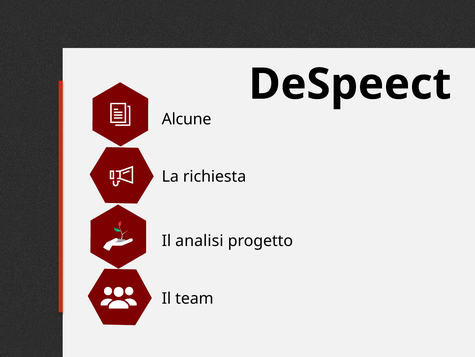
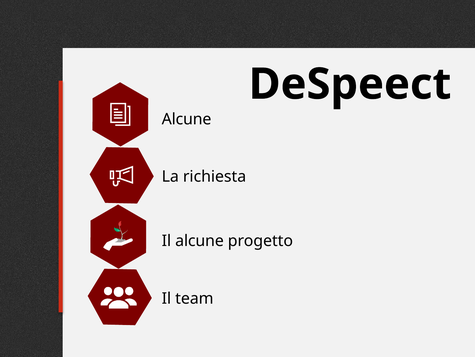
Il analisi: analisi -> alcune
